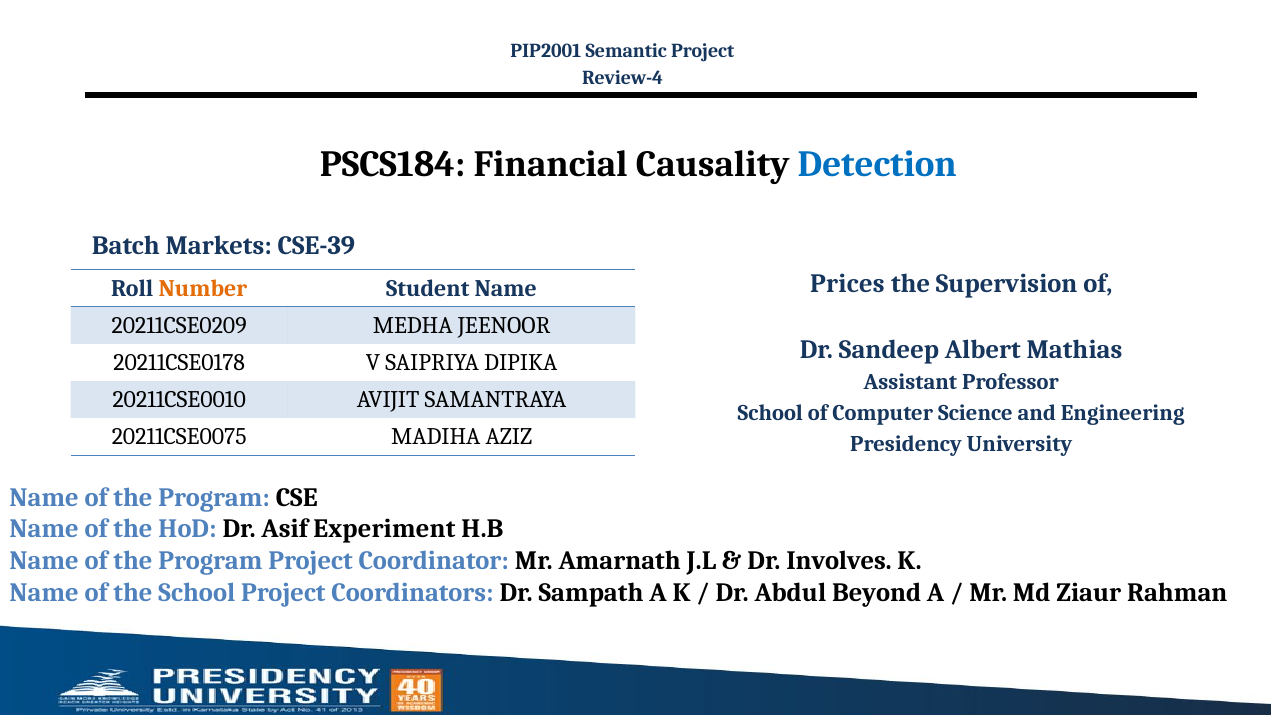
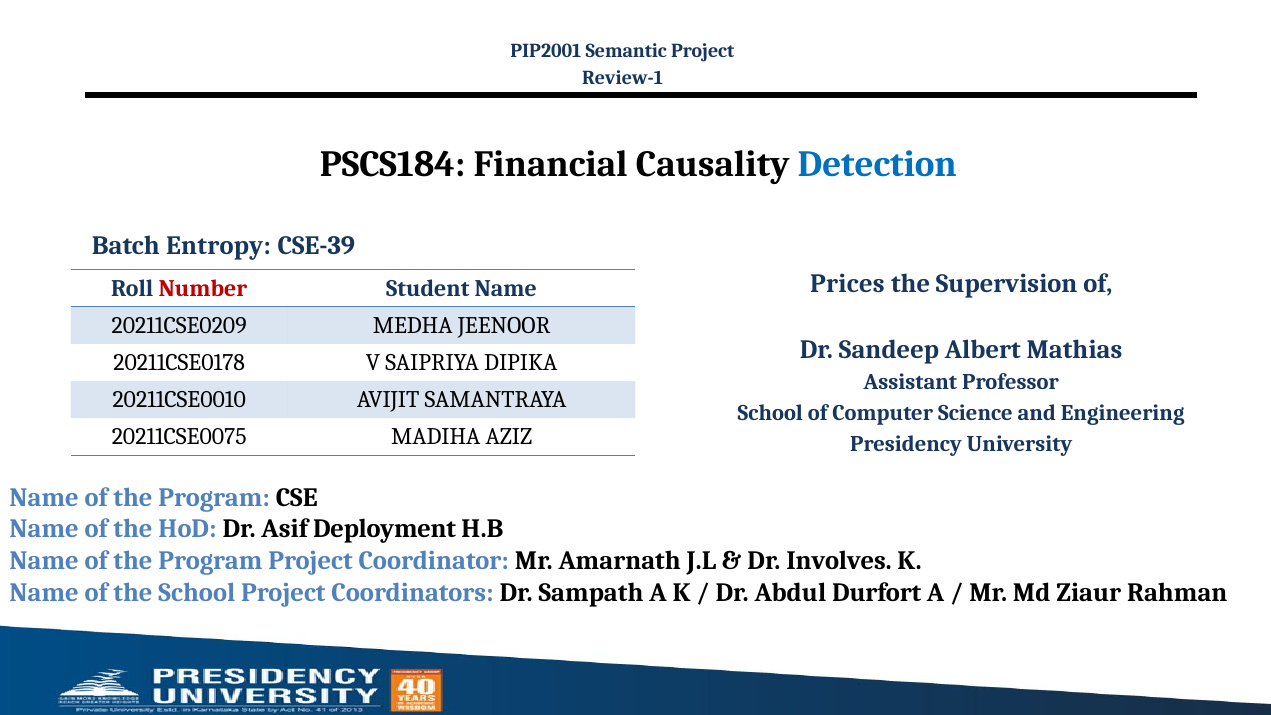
Review-4: Review-4 -> Review-1
Markets: Markets -> Entropy
Number colour: orange -> red
Experiment: Experiment -> Deployment
Beyond: Beyond -> Durfort
